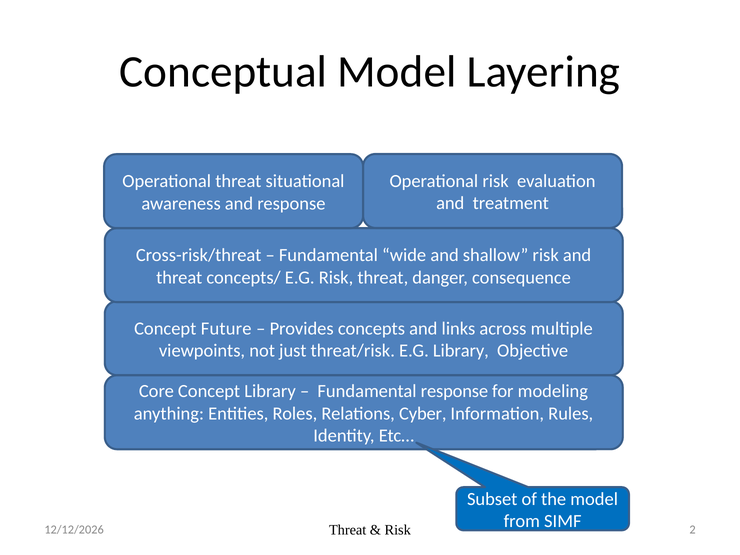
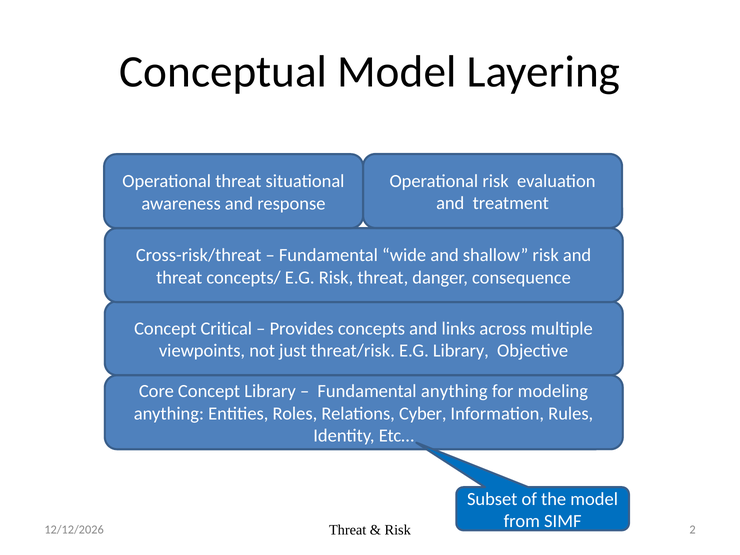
Future: Future -> Critical
Fundamental response: response -> anything
